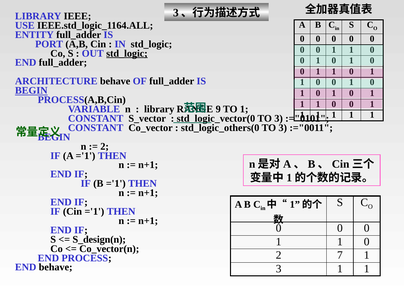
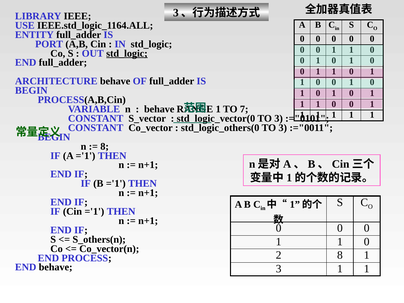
BEGIN at (31, 91) underline: present -> none
library at (159, 109): library -> behave
9 at (218, 109): 9 -> 1
TO 1: 1 -> 7
2 at (105, 146): 2 -> 8
S_design(n: S_design(n -> S_others(n
2 7: 7 -> 8
